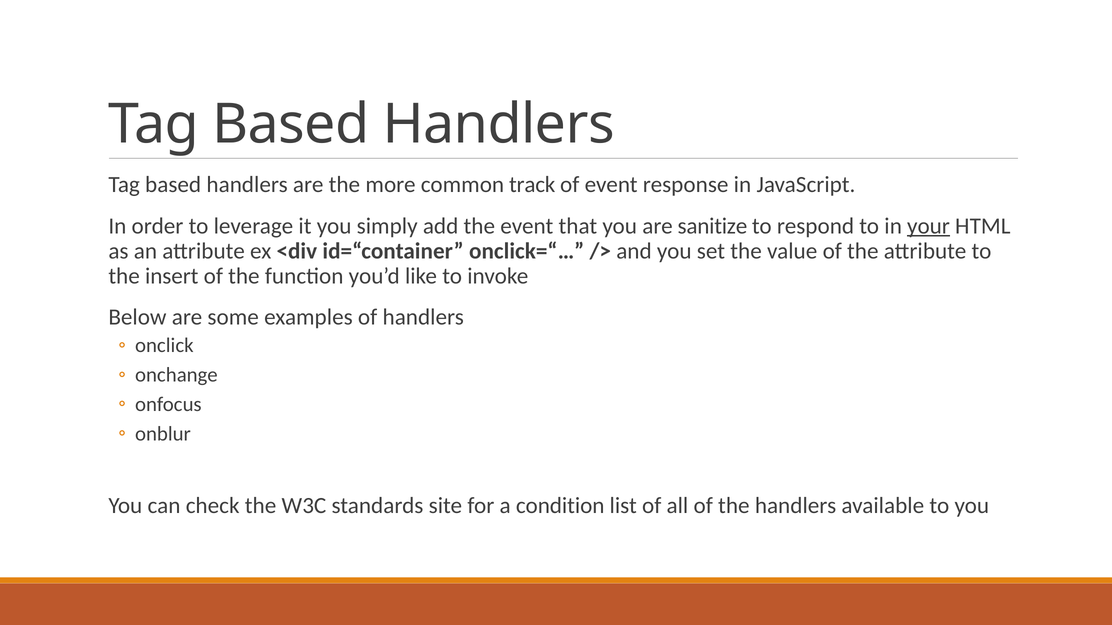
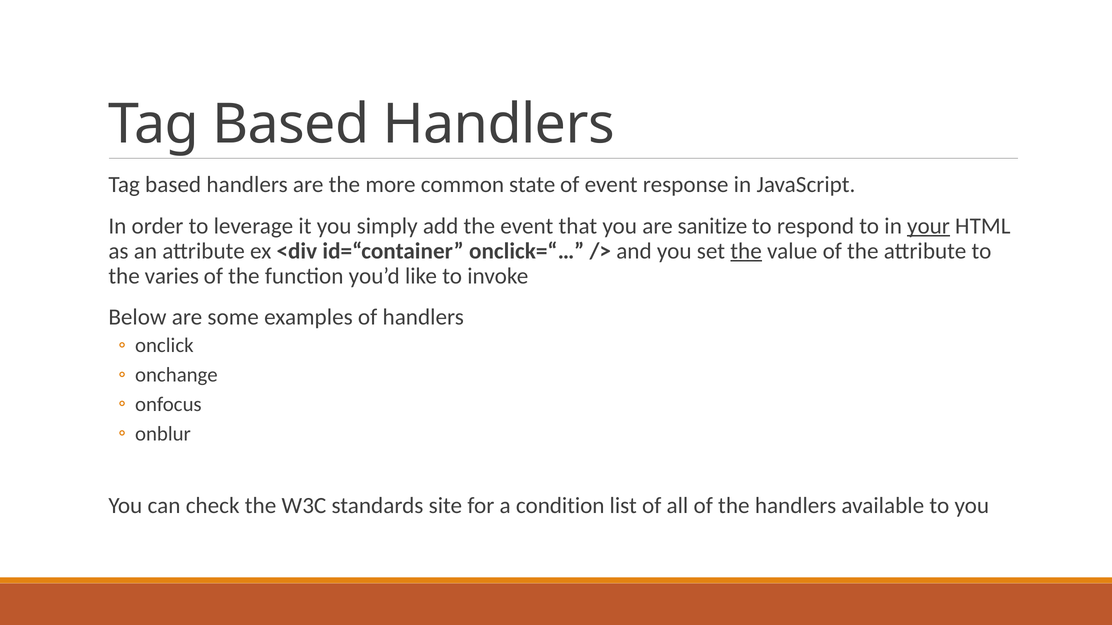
track: track -> state
the at (746, 251) underline: none -> present
insert: insert -> varies
